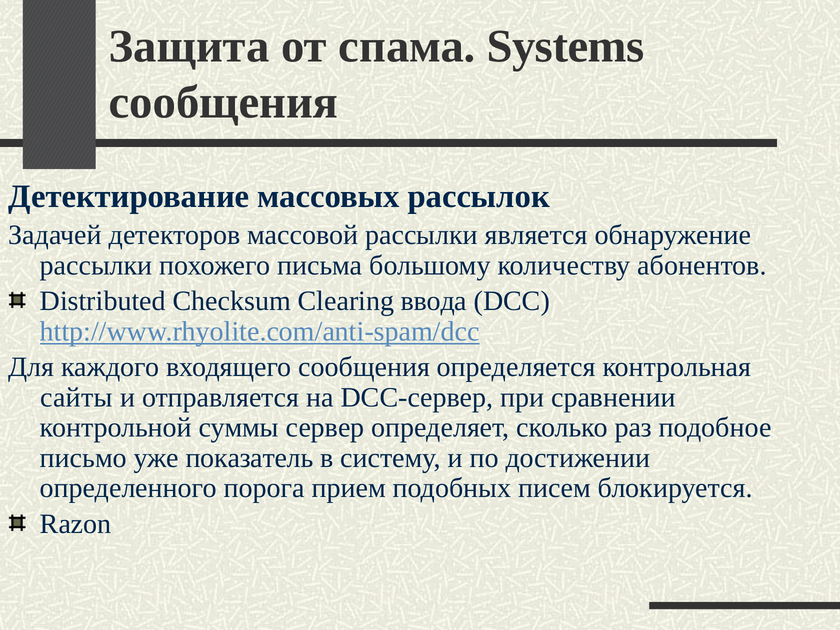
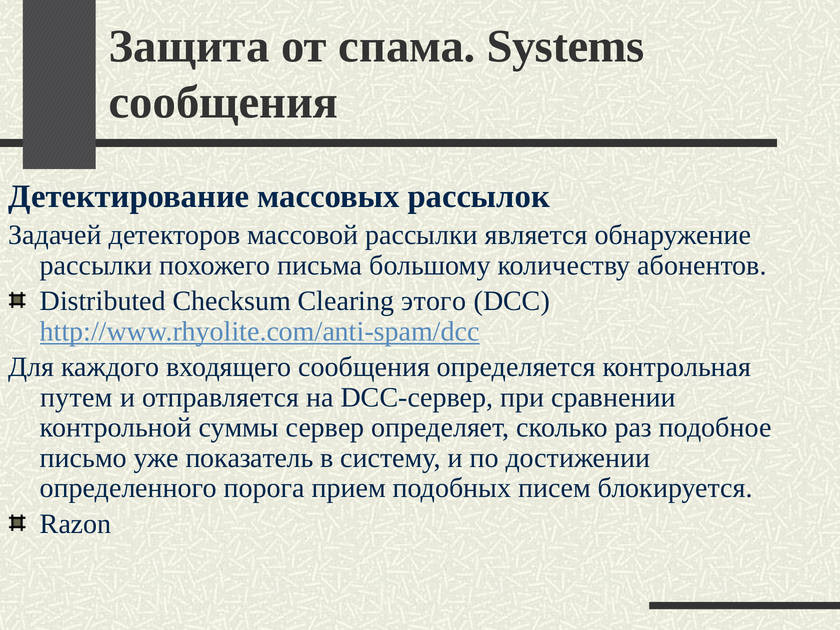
ввода: ввода -> этого
сайты: сайты -> путем
